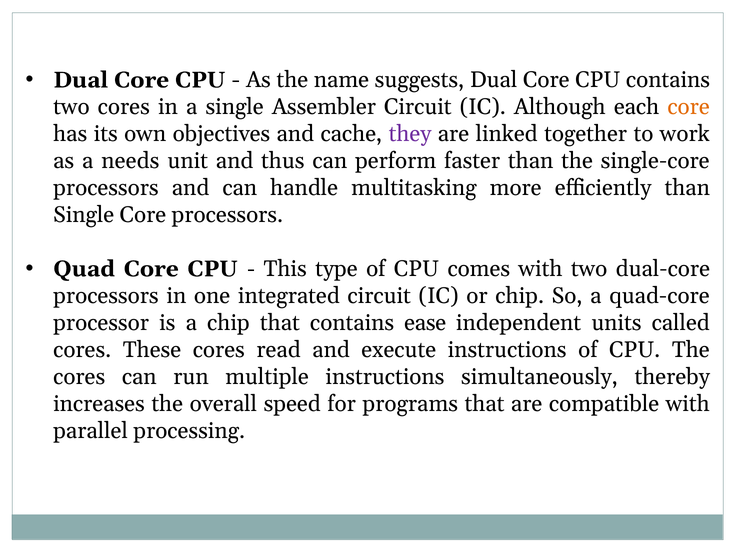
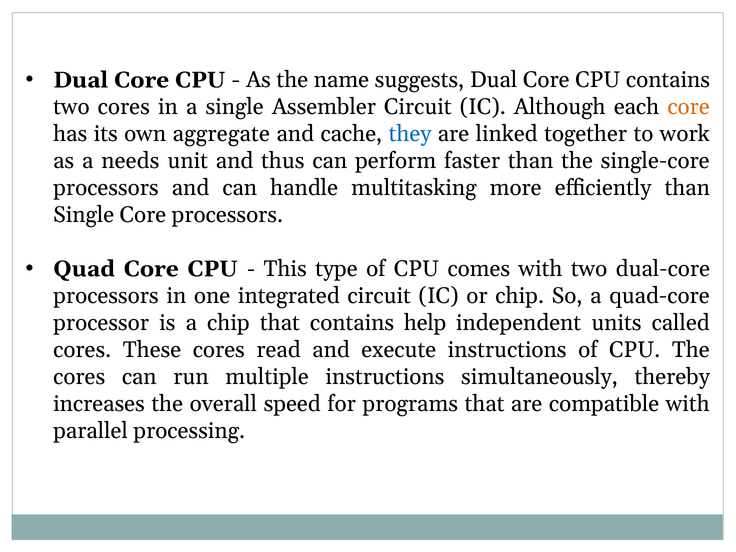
objectives: objectives -> aggregate
they colour: purple -> blue
ease: ease -> help
